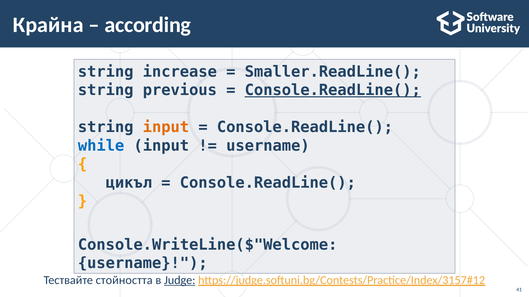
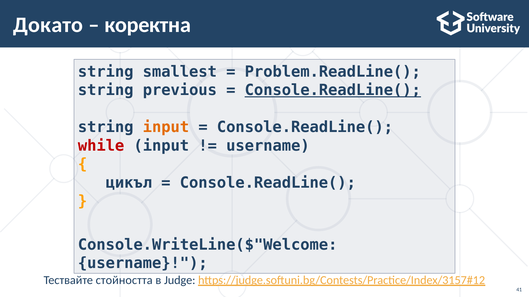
Крайна: Крайна -> Докато
according: according -> коректна
increase: increase -> smallest
Smaller.ReadLine(: Smaller.ReadLine( -> Problem.ReadLine(
while colour: blue -> red
Judge underline: present -> none
